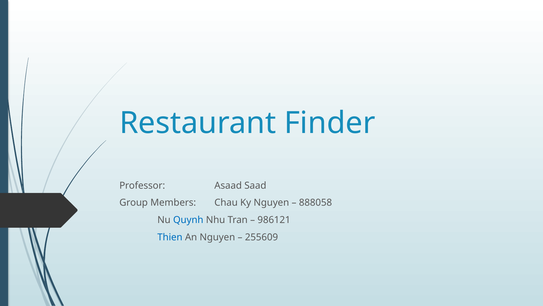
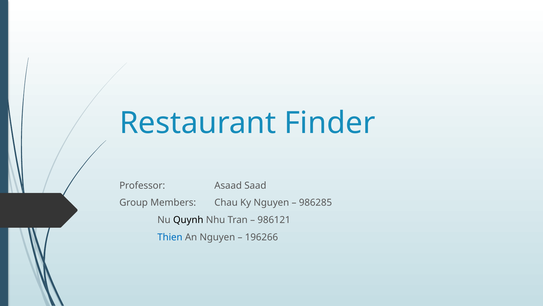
888058: 888058 -> 986285
Quynh colour: blue -> black
255609: 255609 -> 196266
